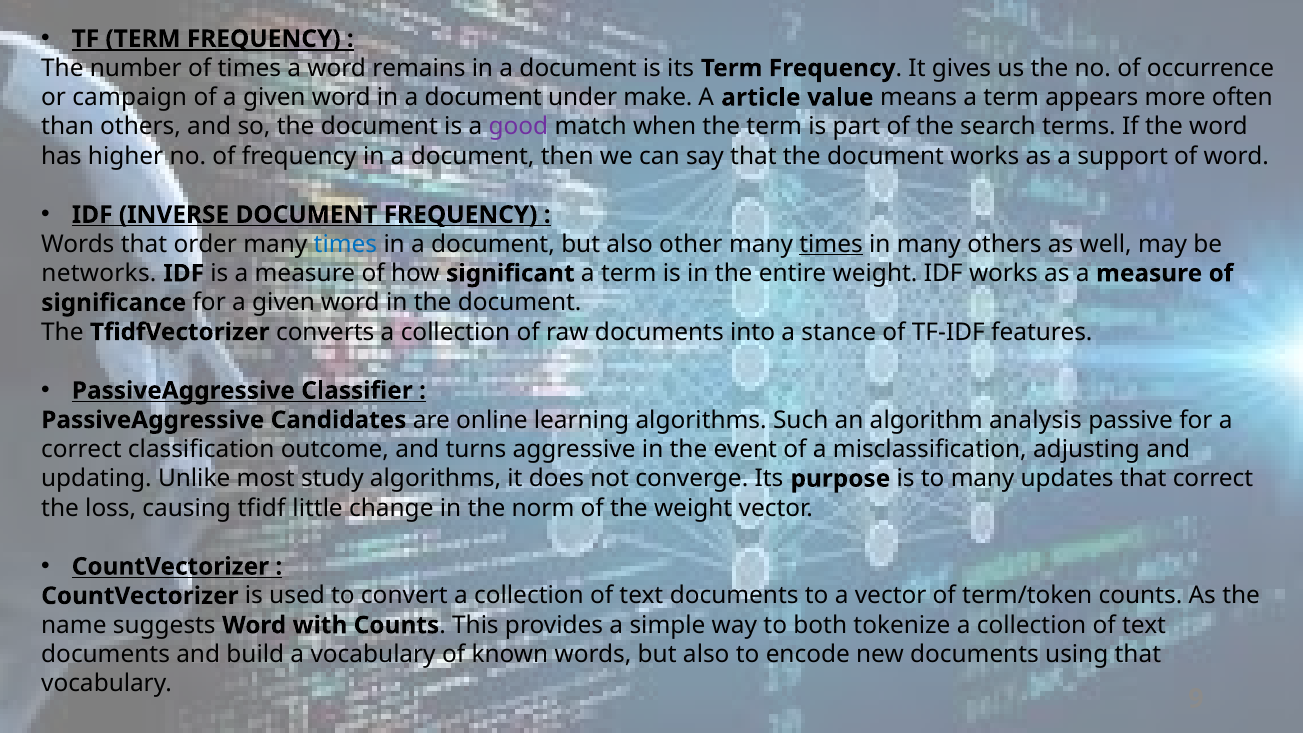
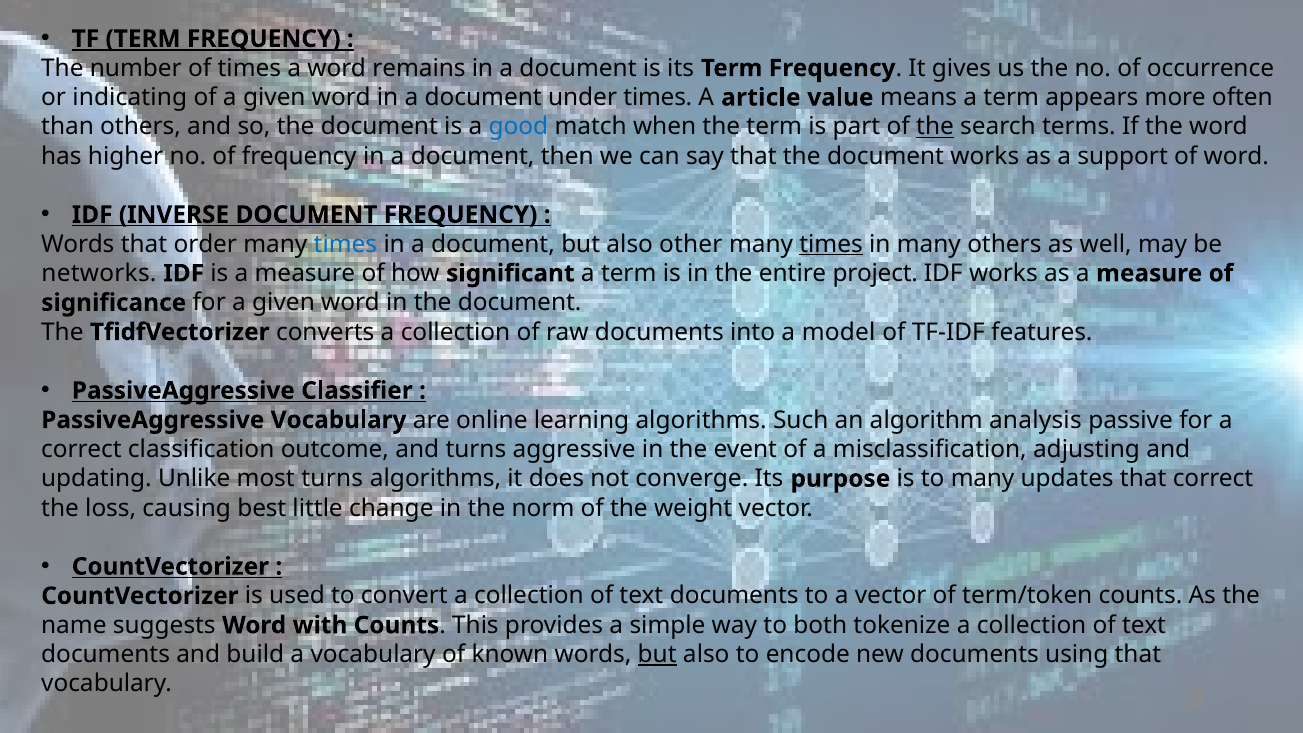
campaign: campaign -> indicating
under make: make -> times
good colour: purple -> blue
the at (935, 127) underline: none -> present
entire weight: weight -> project
stance: stance -> model
PassiveAggressive Candidates: Candidates -> Vocabulary
most study: study -> turns
tfidf: tfidf -> best
but at (657, 654) underline: none -> present
